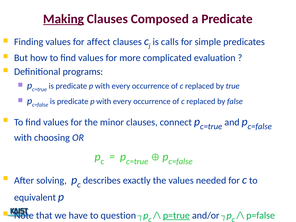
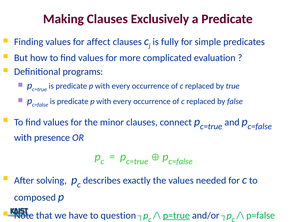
Making underline: present -> none
Composed: Composed -> Exclusively
calls: calls -> fully
choosing: choosing -> presence
equivalent: equivalent -> composed
